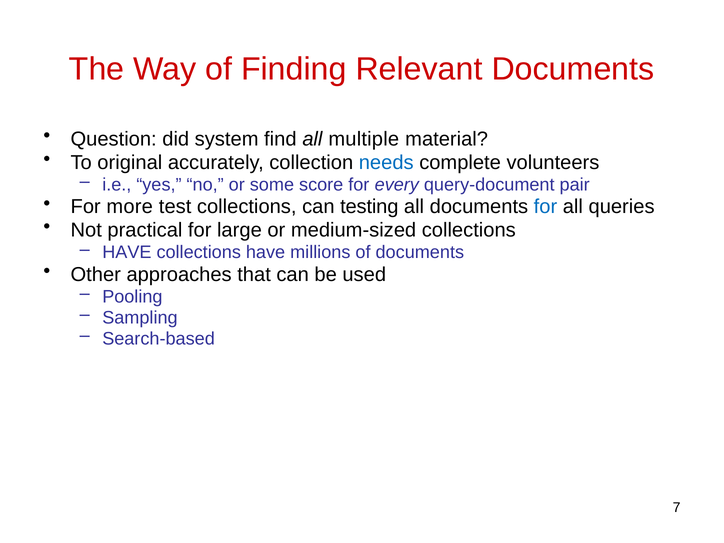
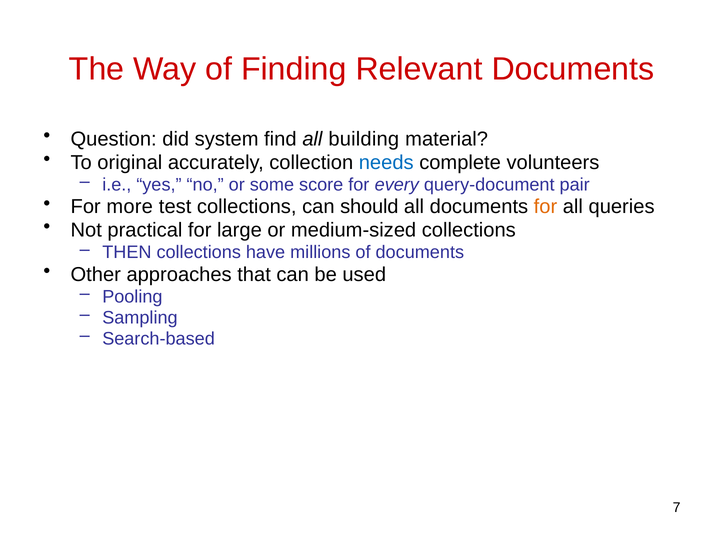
multiple: multiple -> building
testing: testing -> should
for at (545, 207) colour: blue -> orange
HAVE at (127, 252): HAVE -> THEN
